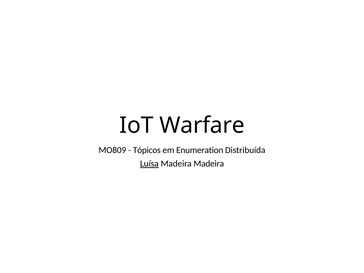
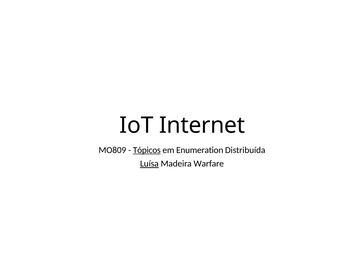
Warfare: Warfare -> Internet
Tópicos underline: none -> present
Madeira Madeira: Madeira -> Warfare
